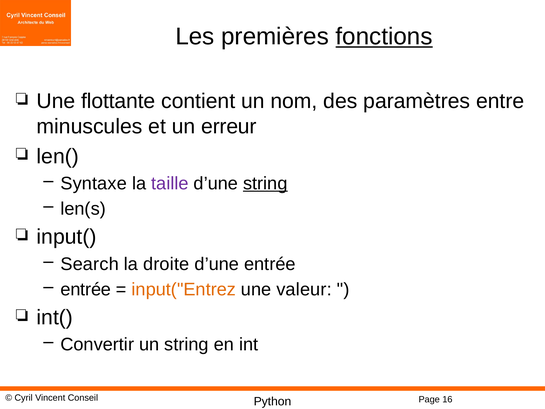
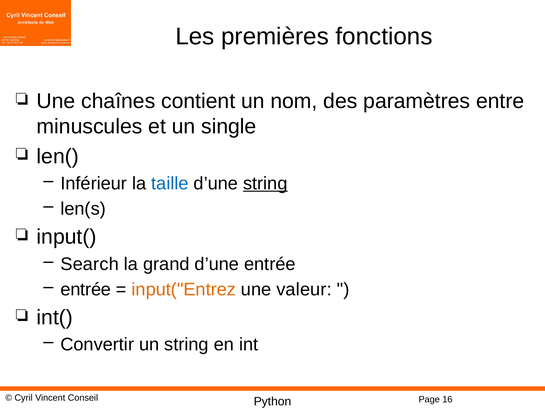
fonctions underline: present -> none
flottante: flottante -> chaînes
erreur: erreur -> single
Syntaxe: Syntaxe -> Inférieur
taille colour: purple -> blue
droite: droite -> grand
